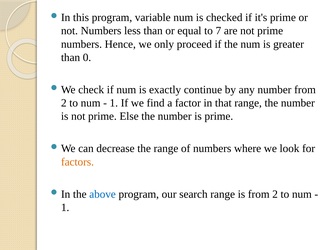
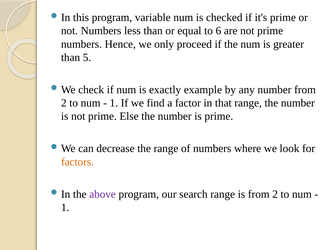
7: 7 -> 6
0: 0 -> 5
continue: continue -> example
above colour: blue -> purple
